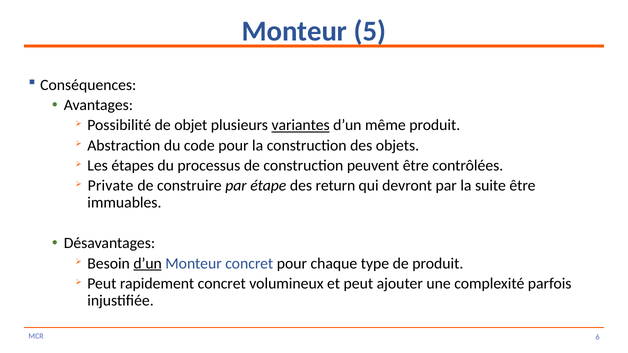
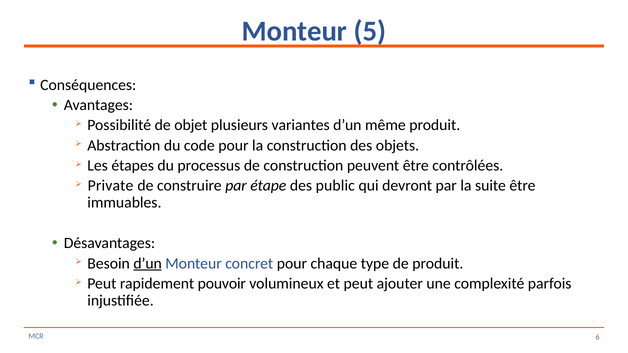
variantes underline: present -> none
return: return -> public
rapidement concret: concret -> pouvoir
